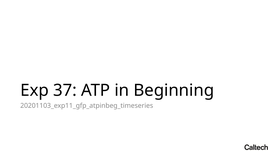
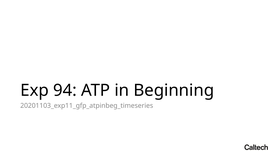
37: 37 -> 94
